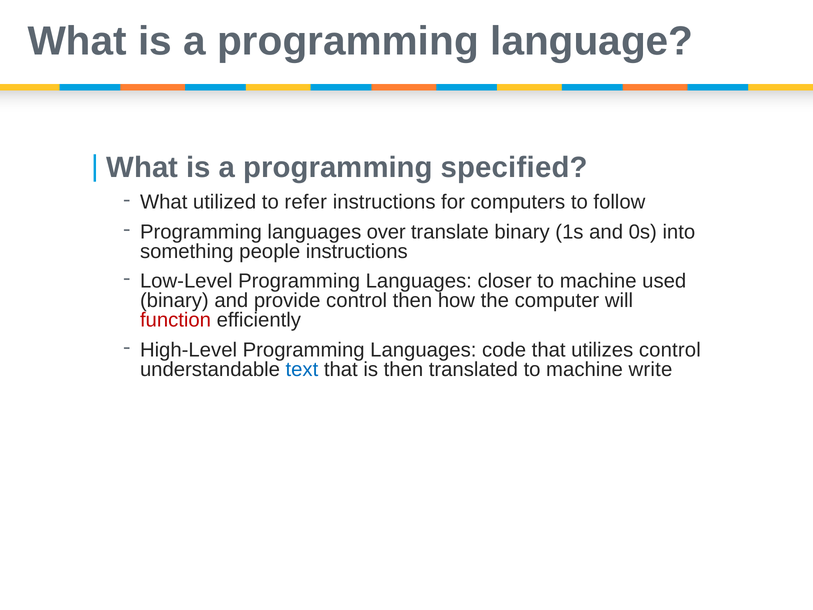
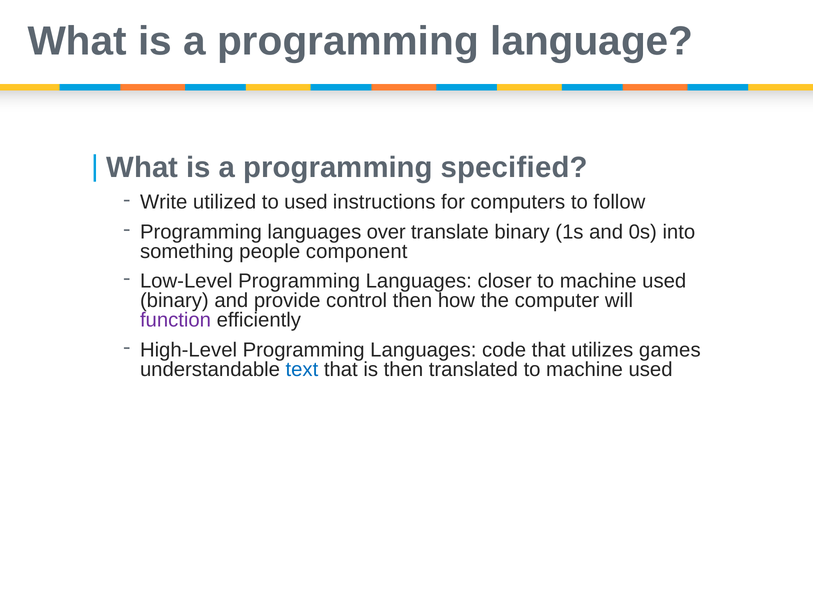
What at (164, 202): What -> Write
to refer: refer -> used
people instructions: instructions -> component
function colour: red -> purple
utilizes control: control -> games
translated to machine write: write -> used
